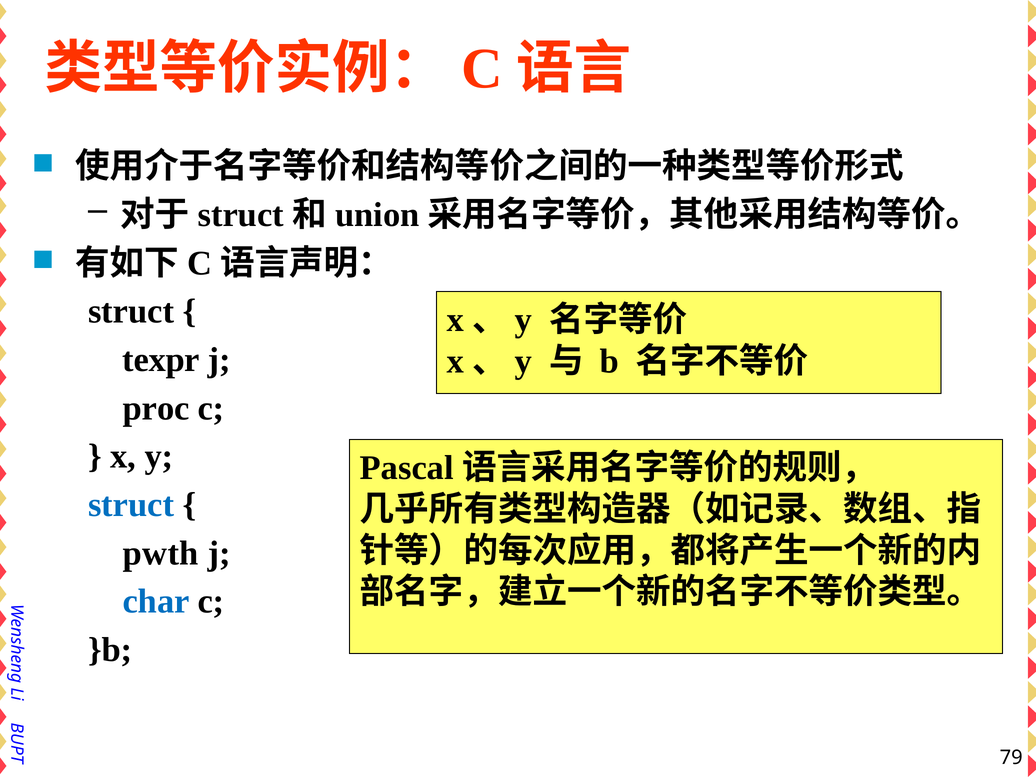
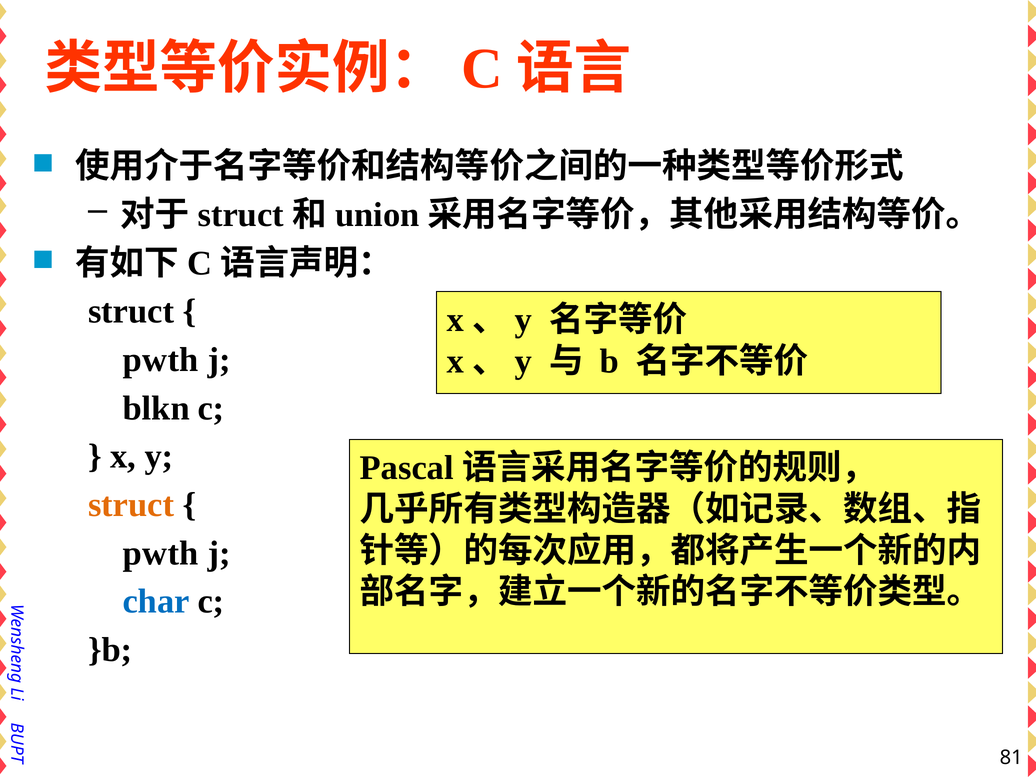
texpr at (161, 360): texpr -> pwth
proc: proc -> blkn
struct at (131, 505) colour: blue -> orange
79: 79 -> 81
